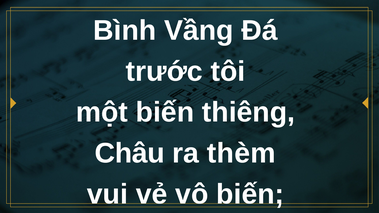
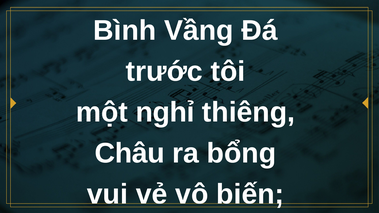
một biến: biến -> nghỉ
thèm: thèm -> bổng
